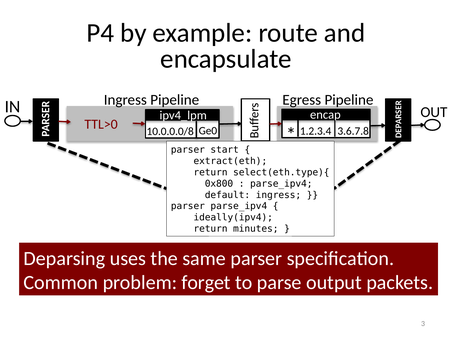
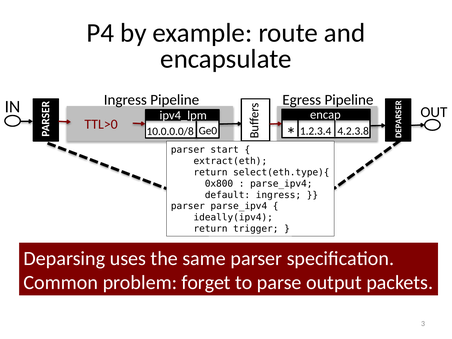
3.6.7.8: 3.6.7.8 -> 4.2.3.8
minutes: minutes -> trigger
